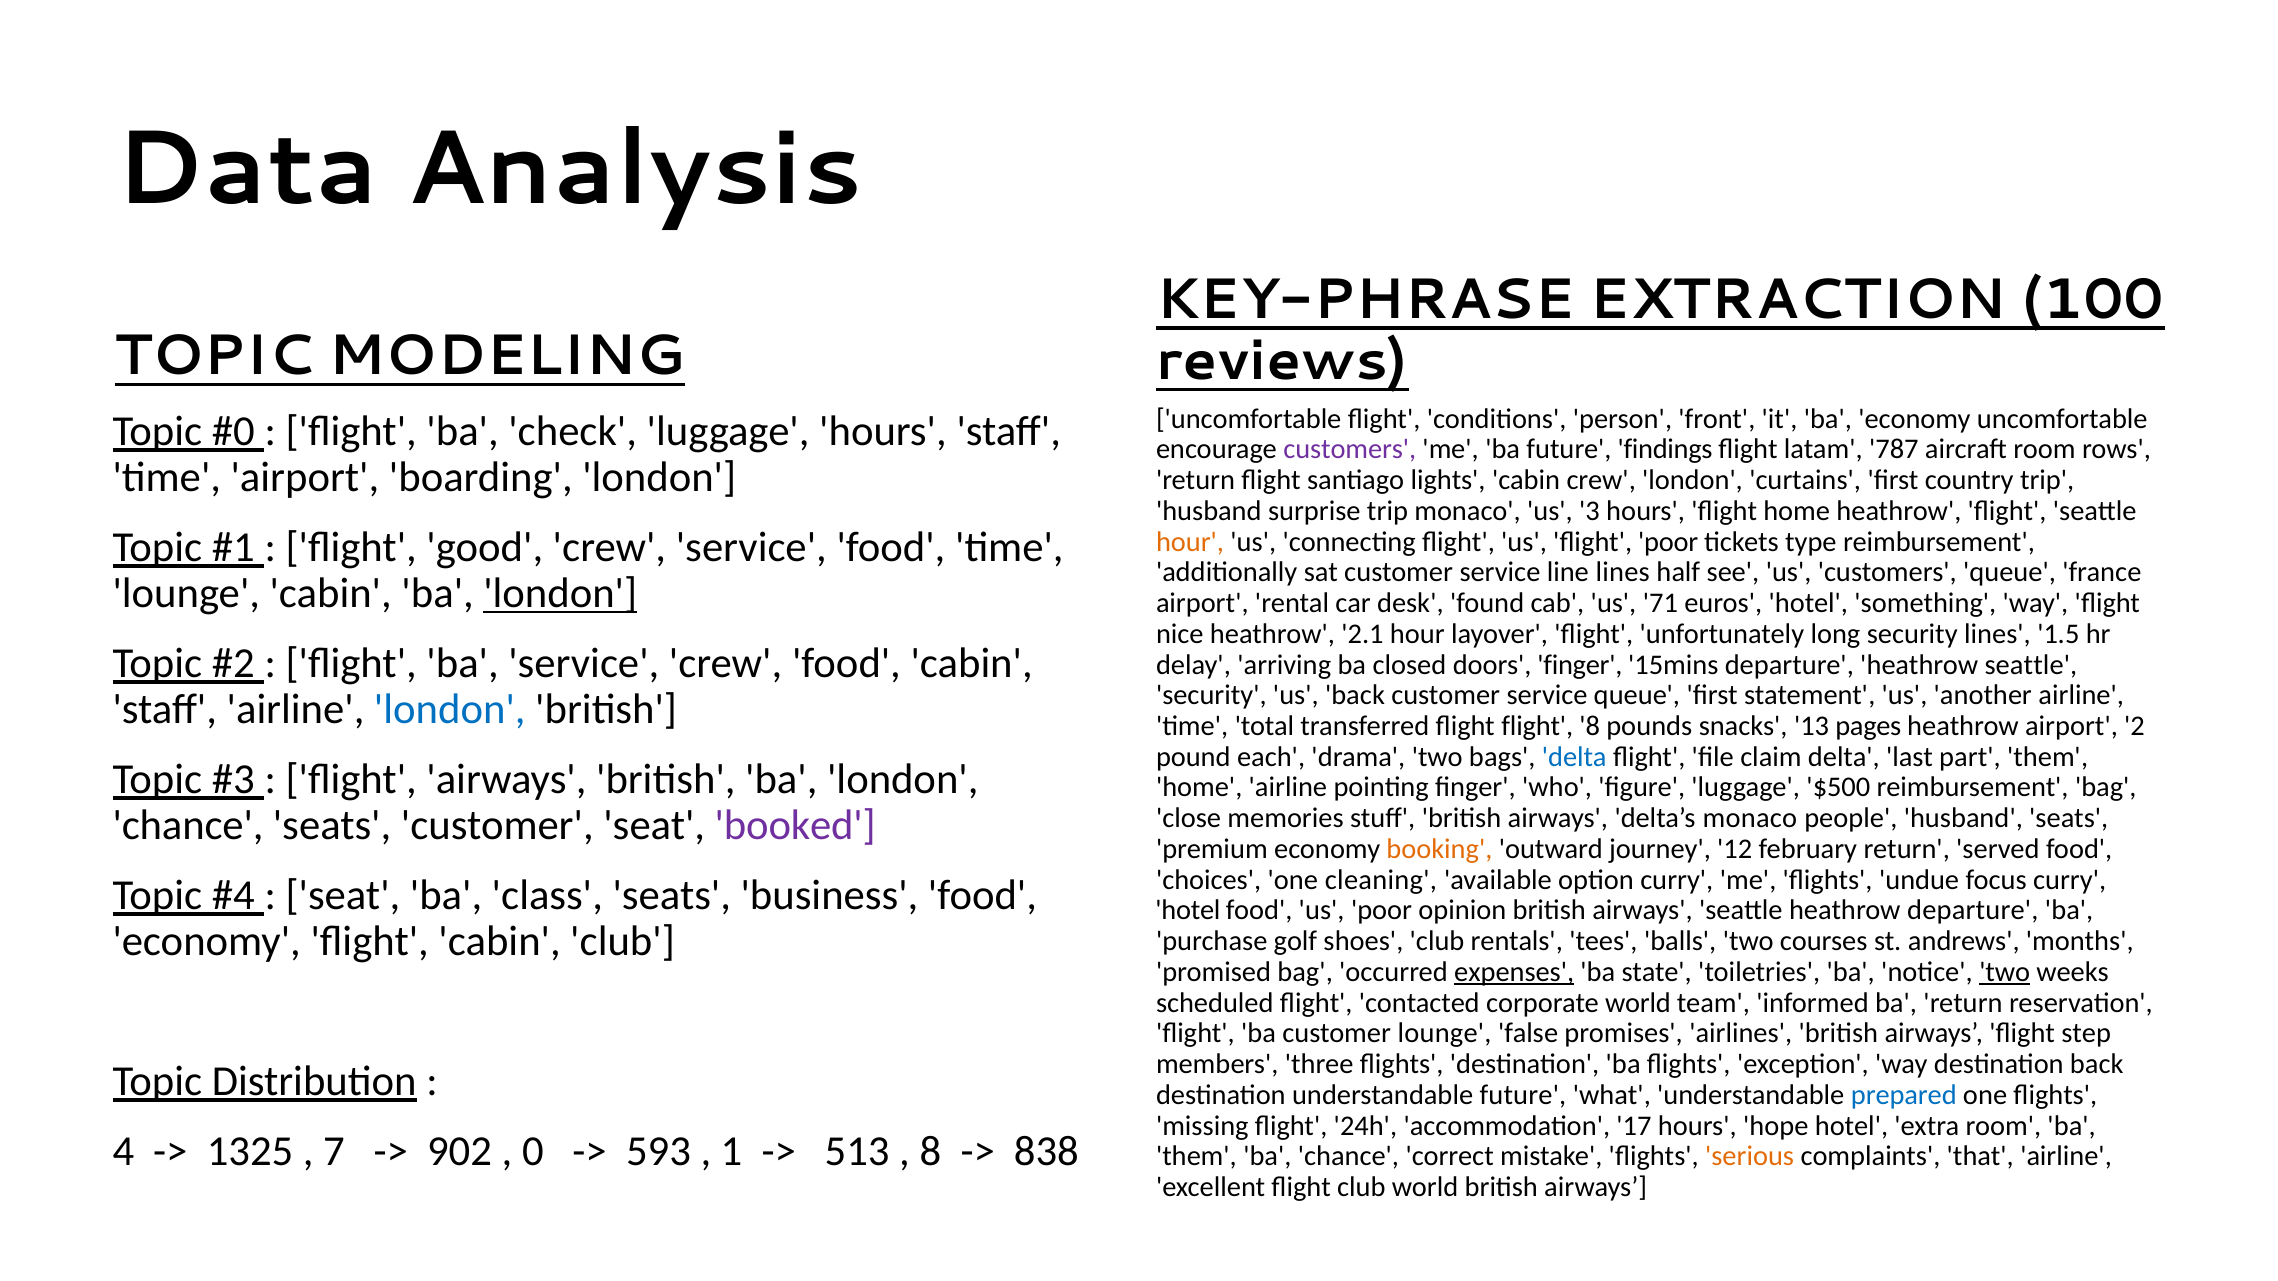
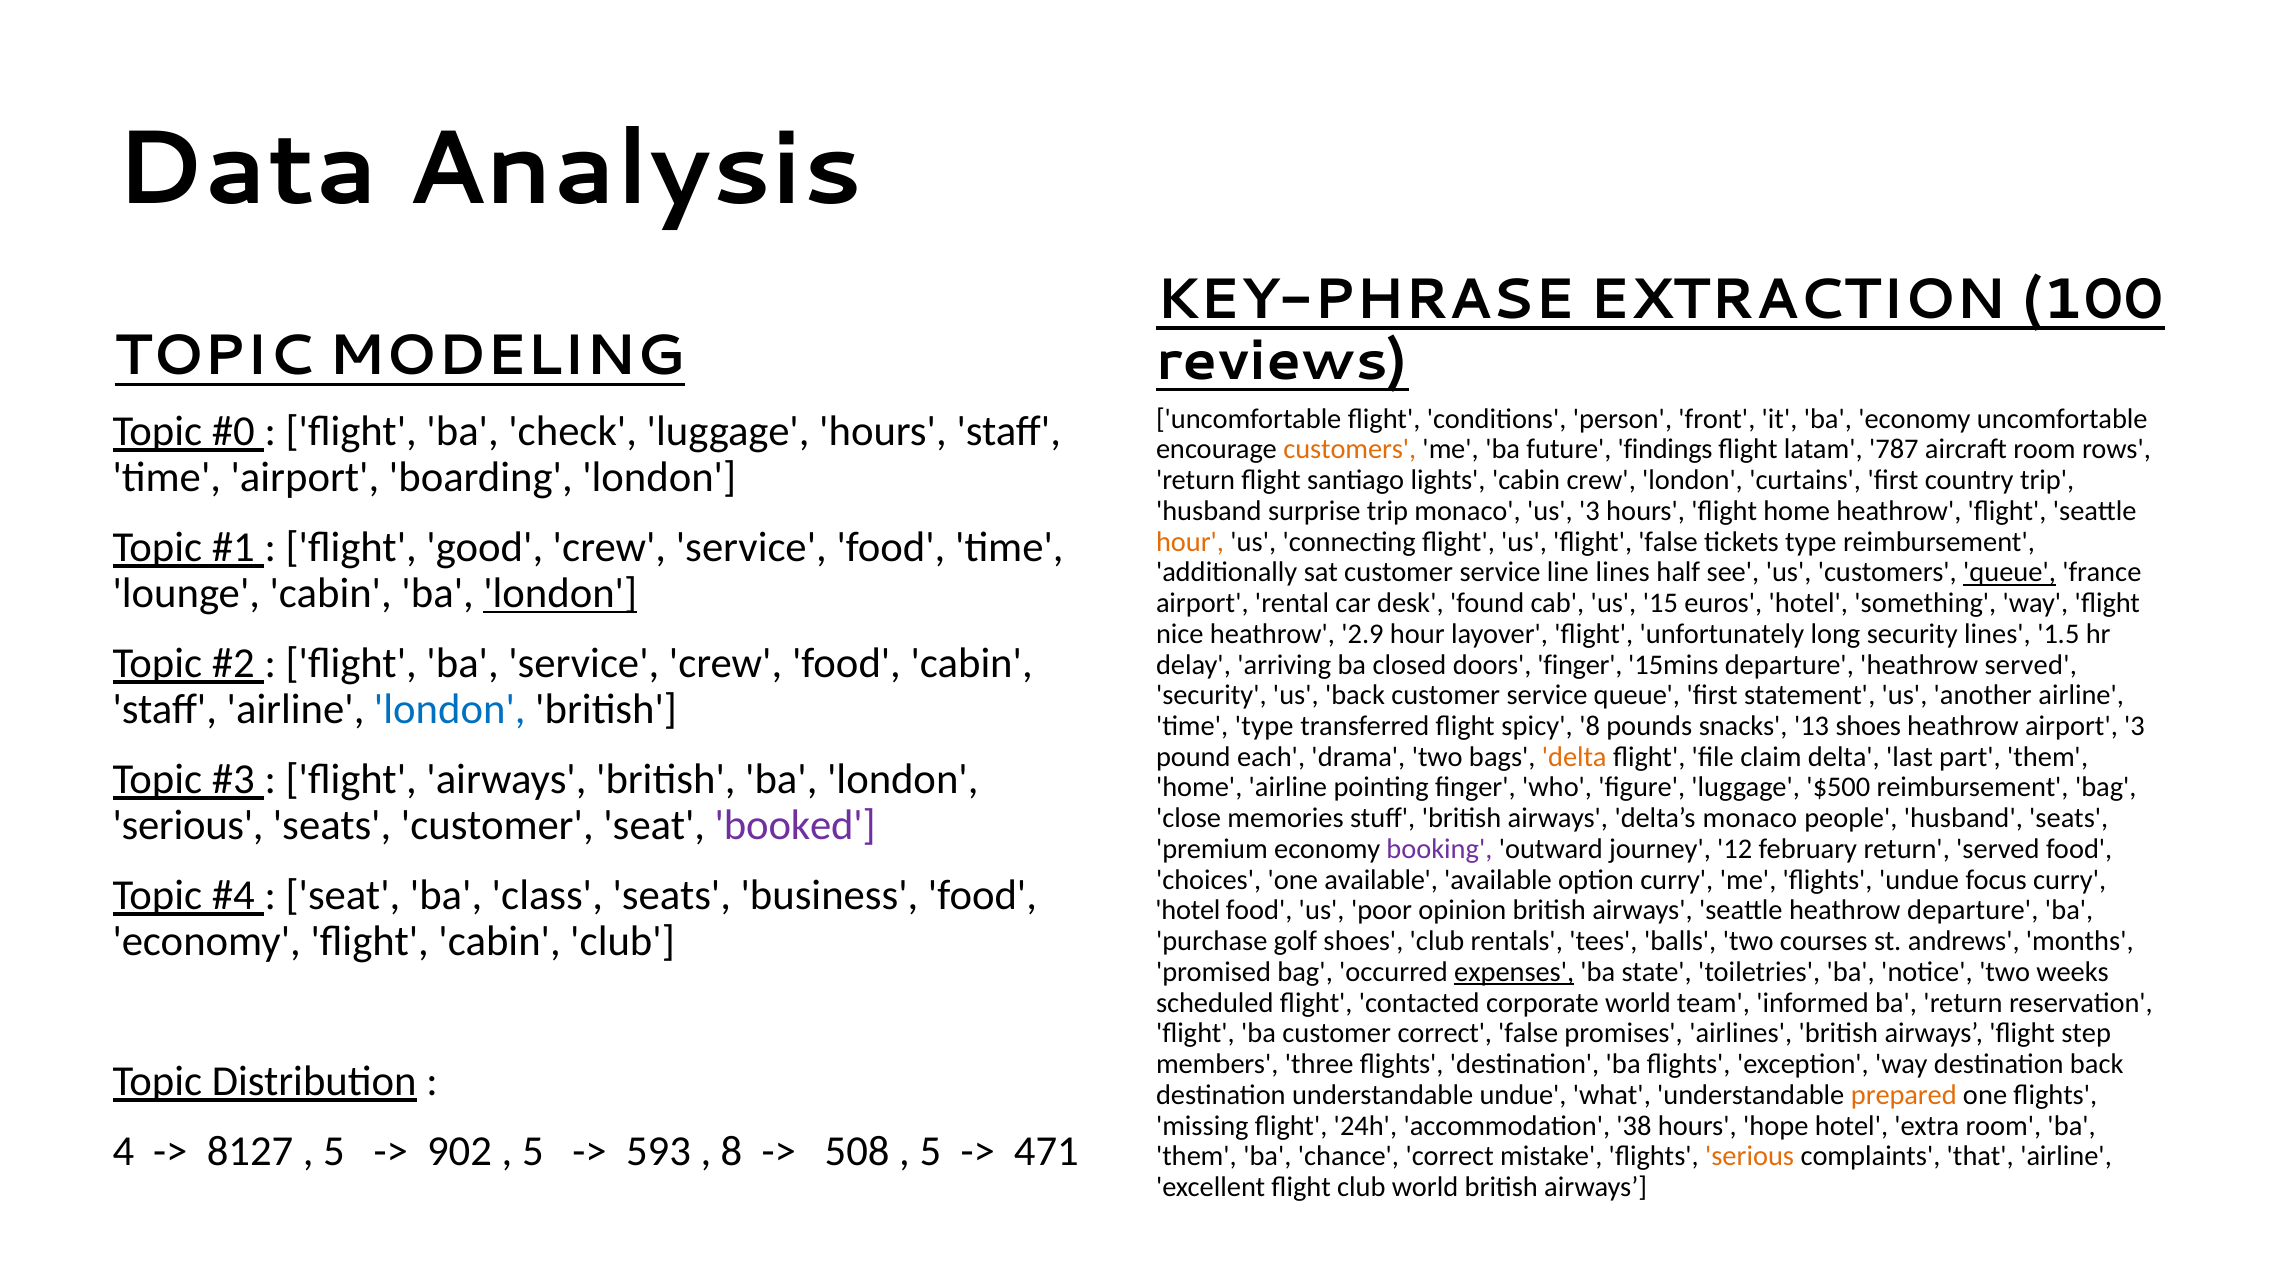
customers at (1350, 450) colour: purple -> orange
flight poor: poor -> false
queue at (2010, 573) underline: none -> present
71: 71 -> 15
2.1: 2.1 -> 2.9
heathrow seattle: seattle -> served
time total: total -> type
flight flight: flight -> spicy
13 pages: pages -> shoes
airport 2: 2 -> 3
delta at (1574, 757) colour: blue -> orange
chance at (188, 826): chance -> serious
booking colour: orange -> purple
one cleaning: cleaning -> available
two at (2005, 972) underline: present -> none
customer lounge: lounge -> correct
understandable future: future -> undue
prepared colour: blue -> orange
17: 17 -> 38
1325: 1325 -> 8127
7 at (334, 1151): 7 -> 5
0 at (533, 1151): 0 -> 5
1 at (732, 1151): 1 -> 8
513: 513 -> 508
8 at (930, 1151): 8 -> 5
838: 838 -> 471
